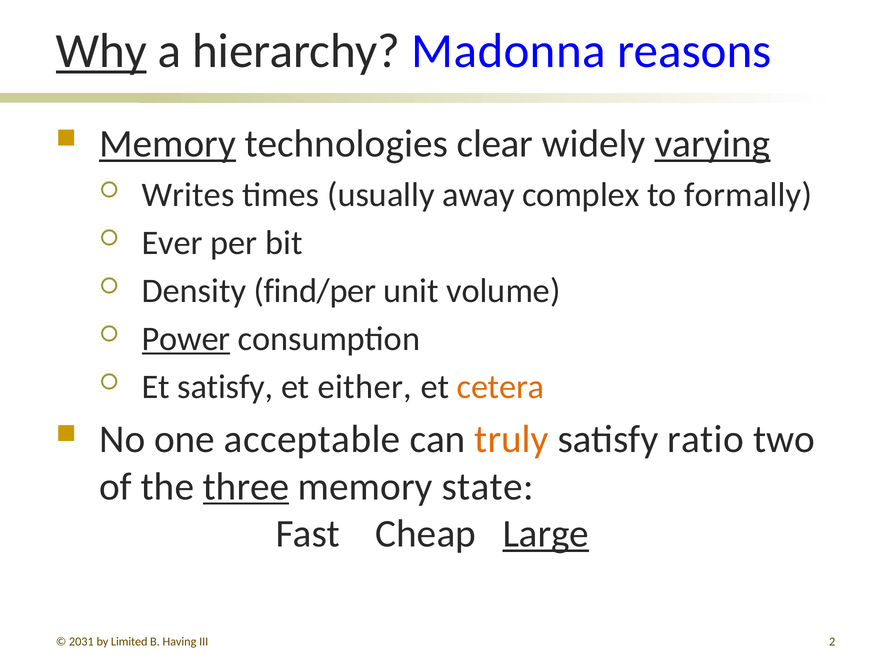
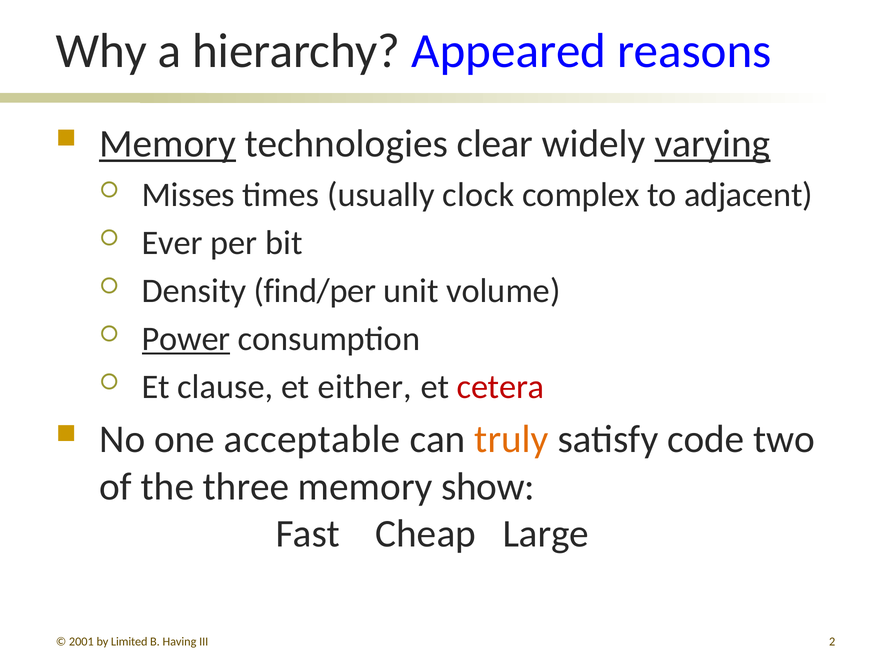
Why underline: present -> none
Madonna: Madonna -> Appeared
Writes: Writes -> Misses
away: away -> clock
formally: formally -> adjacent
Et satisfy: satisfy -> clause
cetera colour: orange -> red
ratio: ratio -> code
three underline: present -> none
state: state -> show
Large underline: present -> none
2031: 2031 -> 2001
